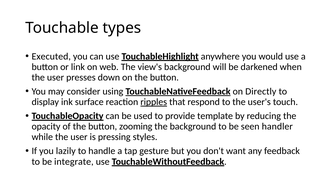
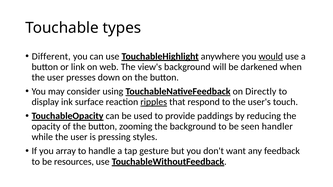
Executed: Executed -> Different
would underline: none -> present
template: template -> paddings
lazily: lazily -> array
integrate: integrate -> resources
